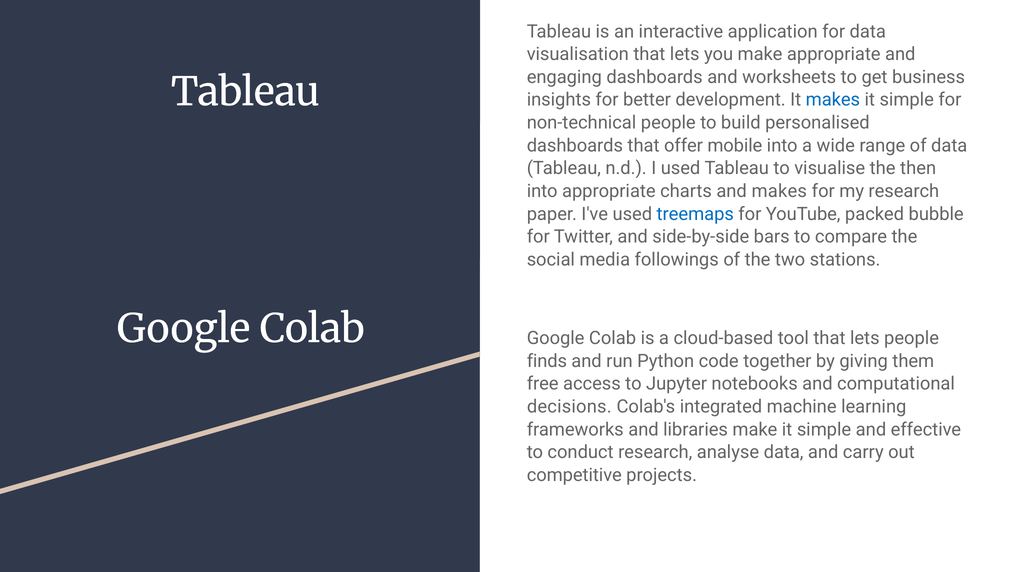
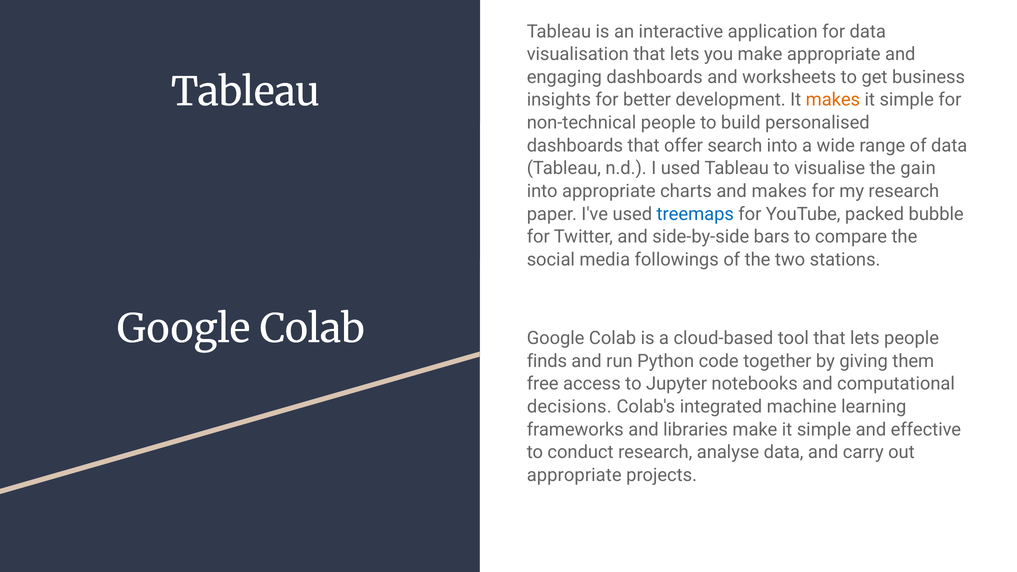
makes at (833, 100) colour: blue -> orange
mobile: mobile -> search
then: then -> gain
competitive at (574, 475): competitive -> appropriate
